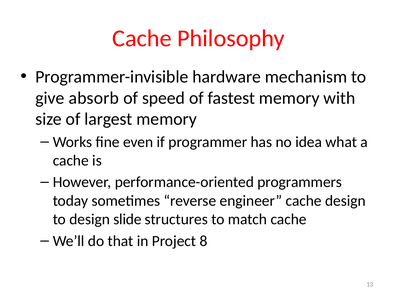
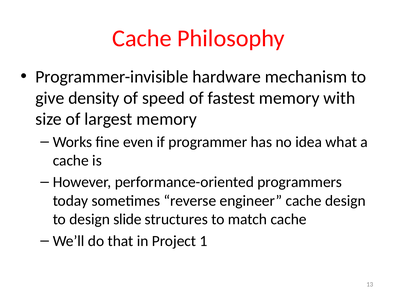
absorb: absorb -> density
8: 8 -> 1
